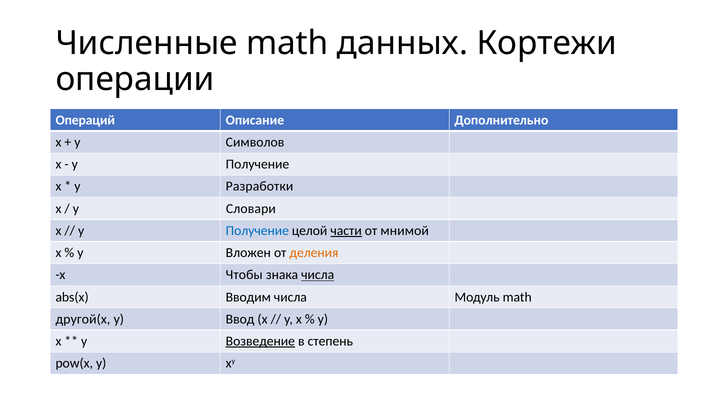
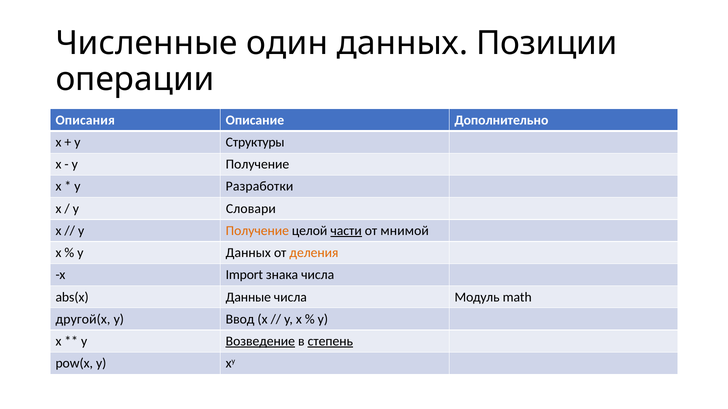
Численные math: math -> один
Кортежи: Кортежи -> Позиции
Операций: Операций -> Описания
Символов: Символов -> Структуры
Получение at (257, 231) colour: blue -> orange
y Вложен: Вложен -> Данных
Чтобы: Чтобы -> Import
числа at (318, 275) underline: present -> none
Вводим: Вводим -> Данные
степень underline: none -> present
